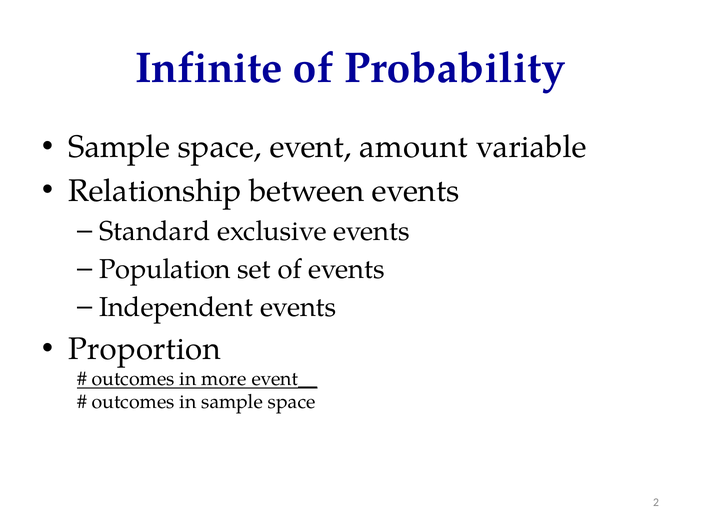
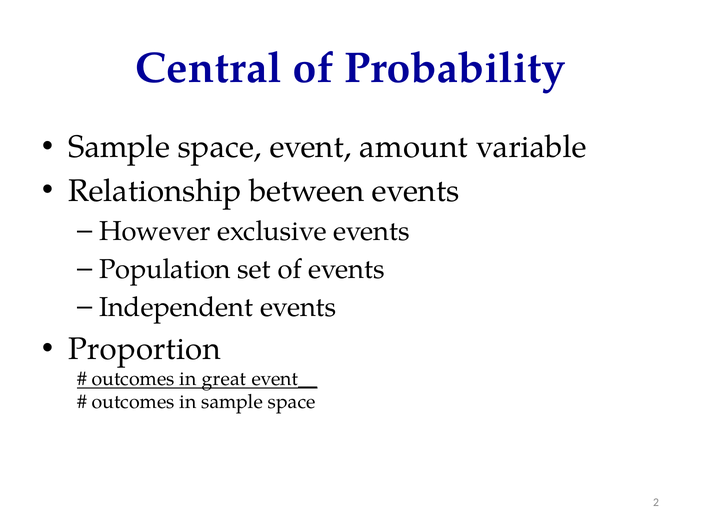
Infinite: Infinite -> Central
Standard: Standard -> However
more: more -> great
